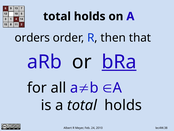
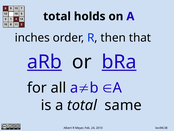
orders: orders -> inches
aRb underline: none -> present
a total holds: holds -> same
